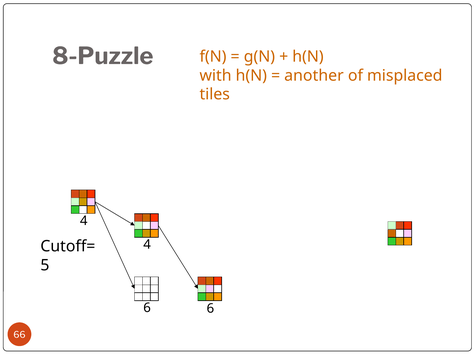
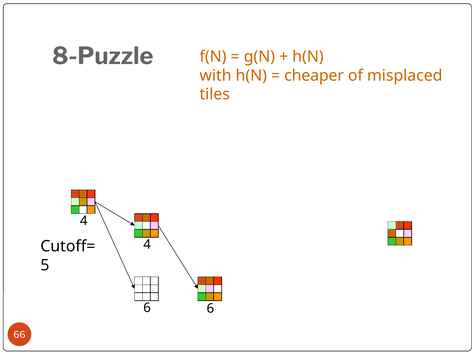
another: another -> cheaper
